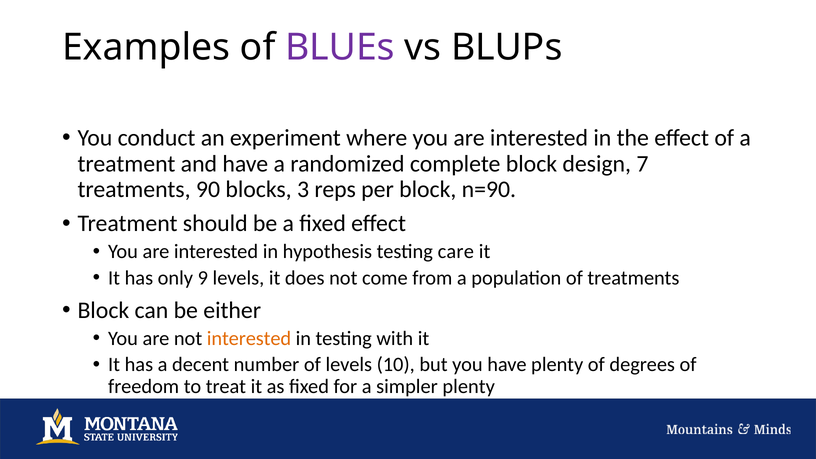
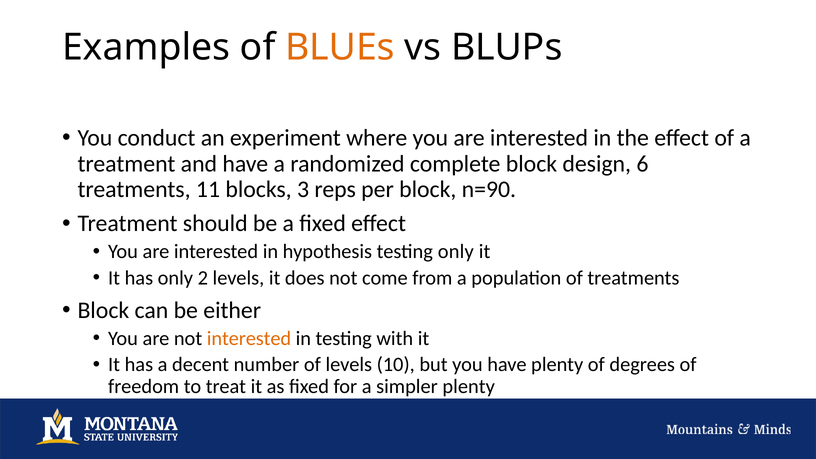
BLUEs colour: purple -> orange
7: 7 -> 6
90: 90 -> 11
testing care: care -> only
9: 9 -> 2
